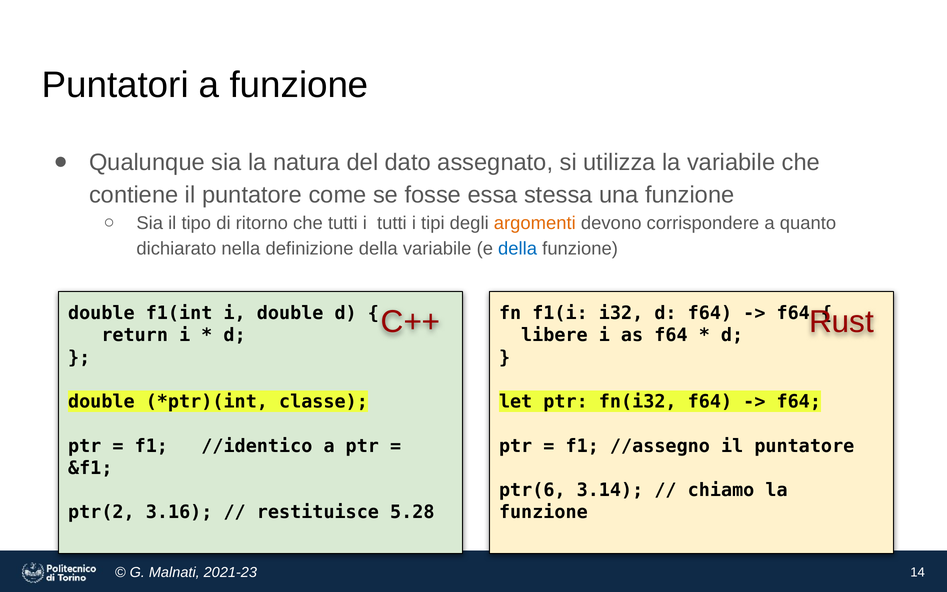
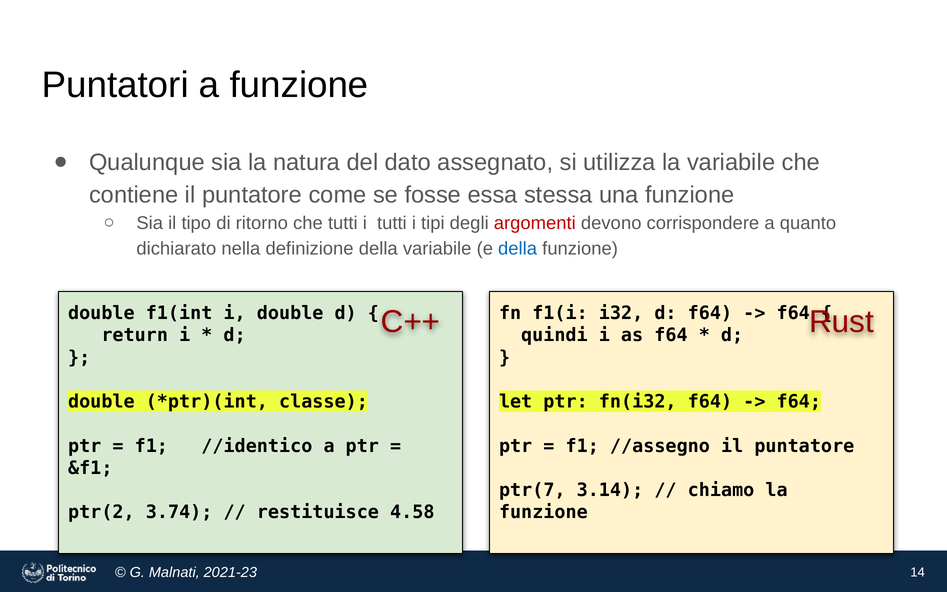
argomenti colour: orange -> red
libere: libere -> quindi
ptr(6: ptr(6 -> ptr(7
3.16: 3.16 -> 3.74
5.28: 5.28 -> 4.58
